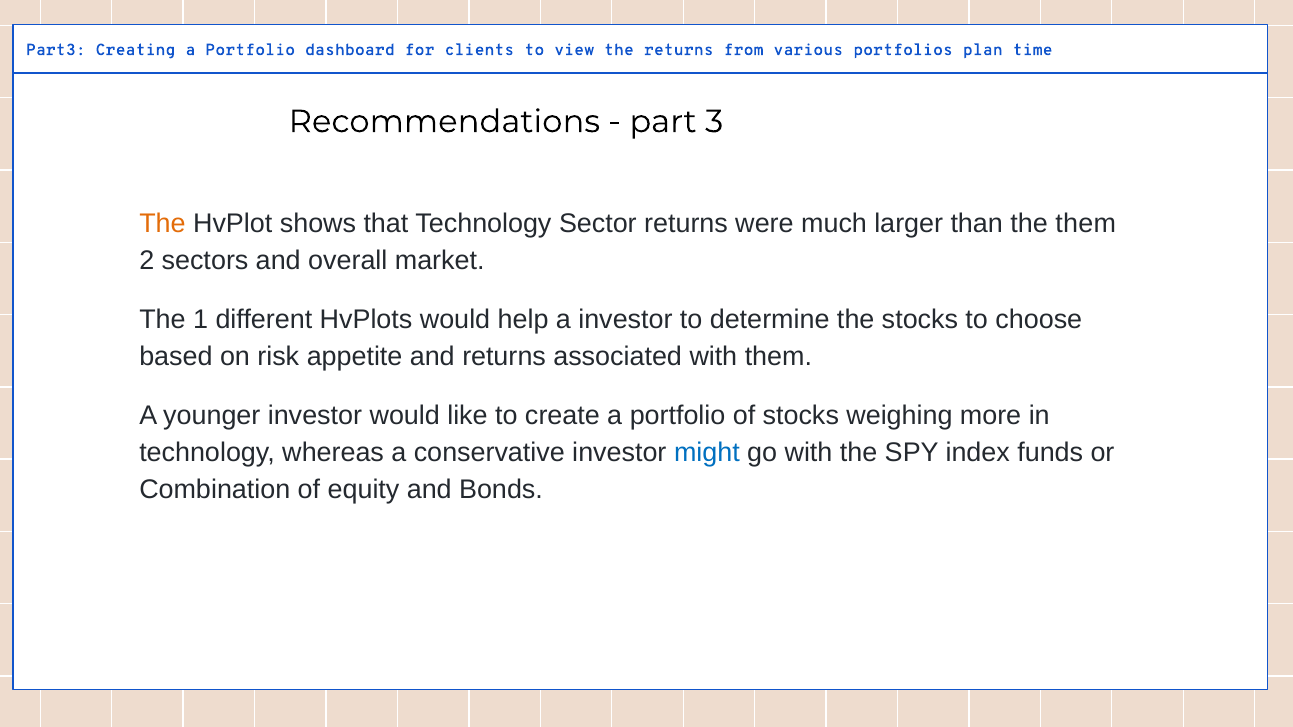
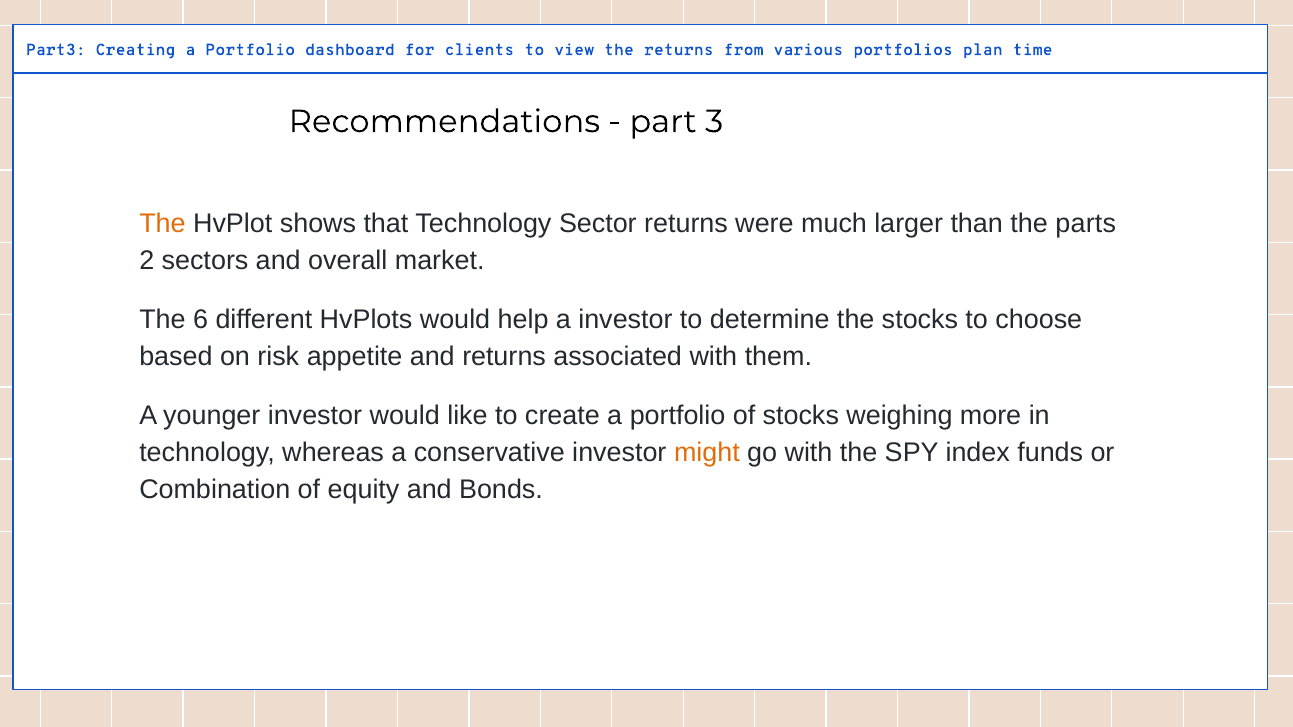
the them: them -> parts
1: 1 -> 6
might colour: blue -> orange
